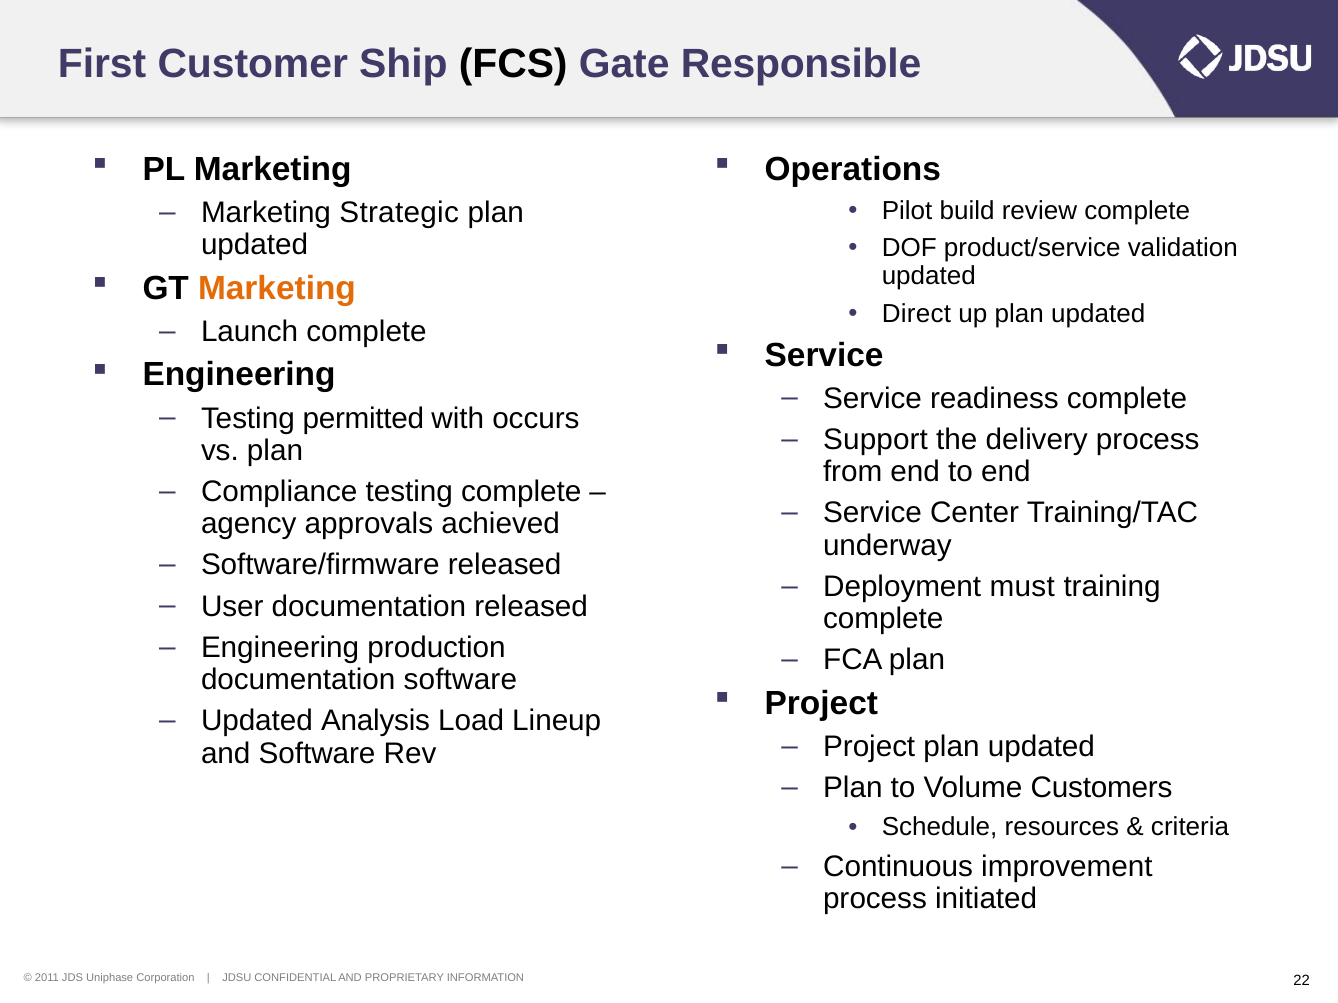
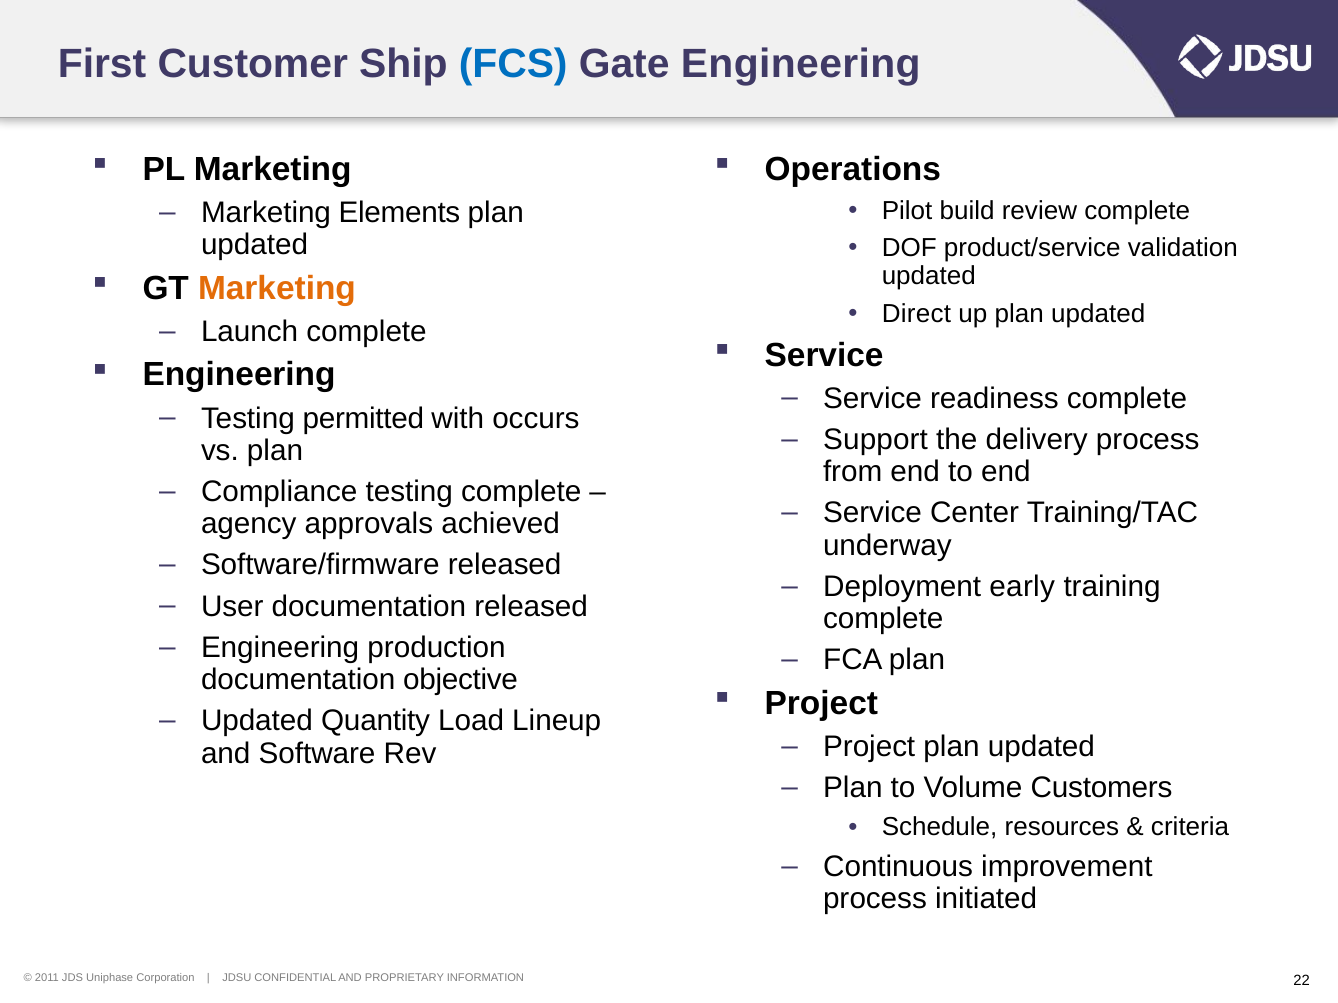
FCS colour: black -> blue
Gate Responsible: Responsible -> Engineering
Strategic: Strategic -> Elements
must: must -> early
documentation software: software -> objective
Analysis: Analysis -> Quantity
